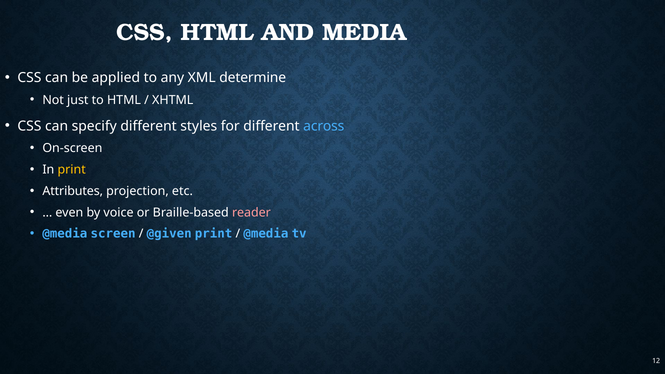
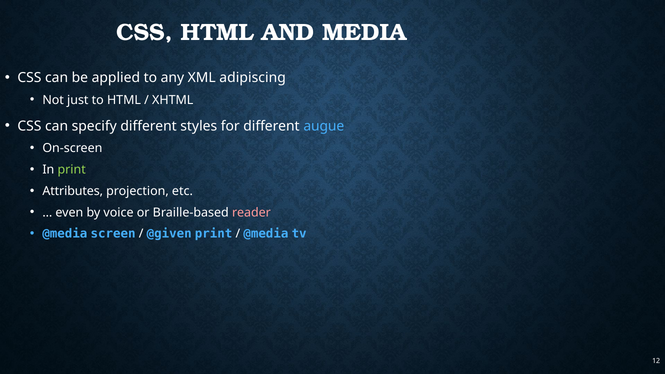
determine: determine -> adipiscing
across: across -> augue
print at (72, 170) colour: yellow -> light green
